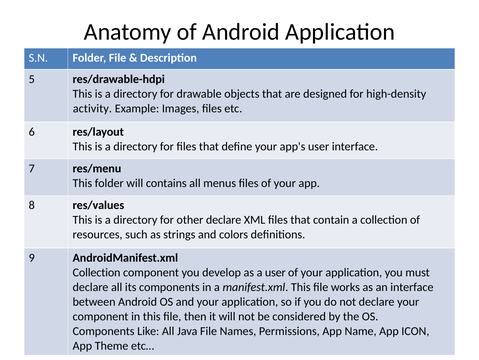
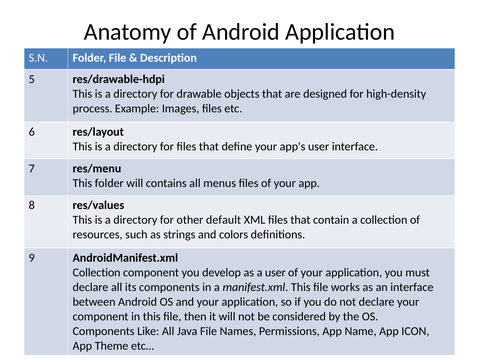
activity: activity -> process
other declare: declare -> default
